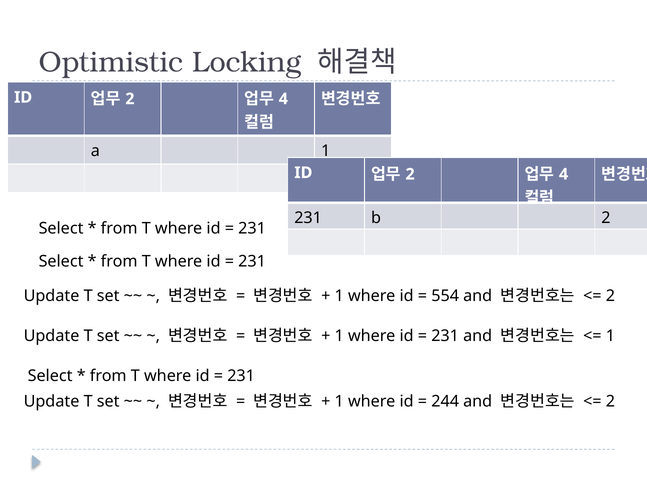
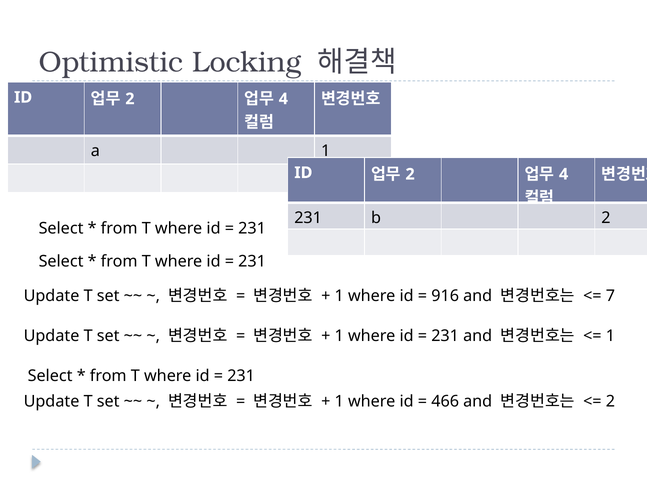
554: 554 -> 916
2 at (610, 296): 2 -> 7
244: 244 -> 466
